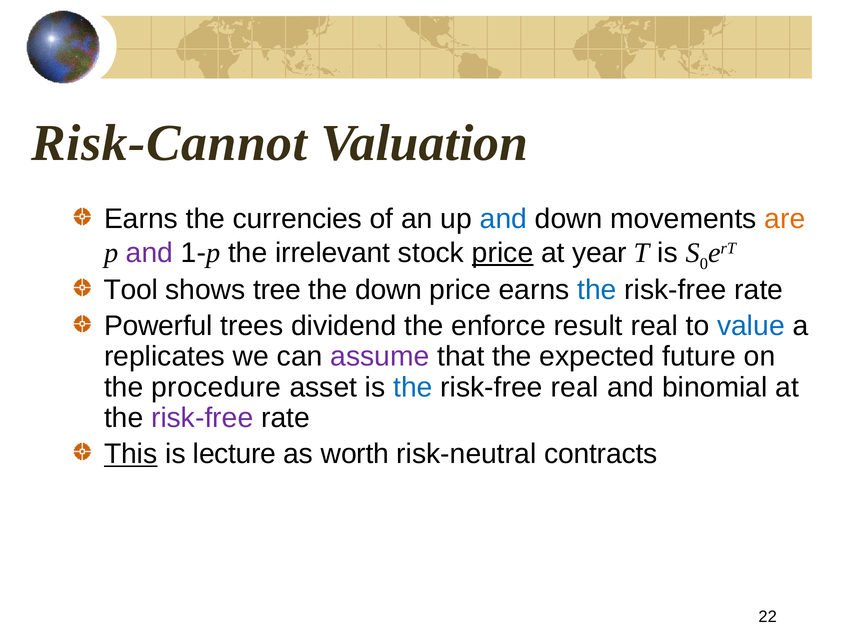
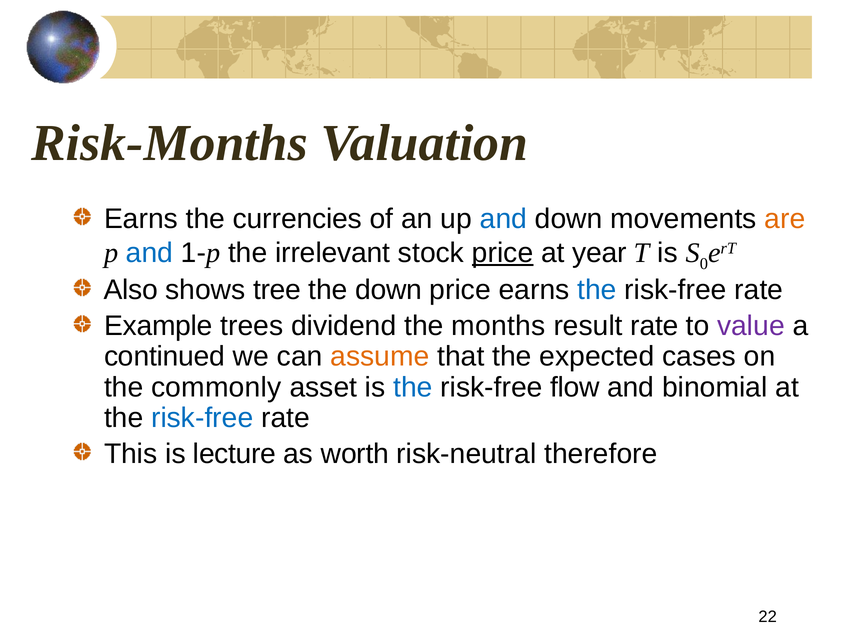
Risk-Cannot: Risk-Cannot -> Risk-Months
and at (150, 253) colour: purple -> blue
Tool: Tool -> Also
Powerful: Powerful -> Example
enforce: enforce -> months
result real: real -> rate
value colour: blue -> purple
replicates: replicates -> continued
assume colour: purple -> orange
future: future -> cases
procedure: procedure -> commonly
risk-free real: real -> flow
risk-free at (202, 418) colour: purple -> blue
This underline: present -> none
contracts: contracts -> therefore
